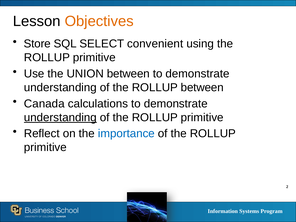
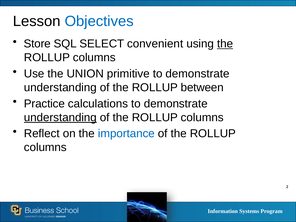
Objectives colour: orange -> blue
the at (225, 44) underline: none -> present
primitive at (94, 58): primitive -> columns
UNION between: between -> primitive
Canada: Canada -> Practice
primitive at (202, 117): primitive -> columns
primitive at (45, 147): primitive -> columns
